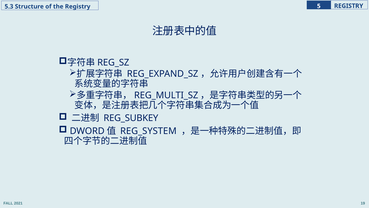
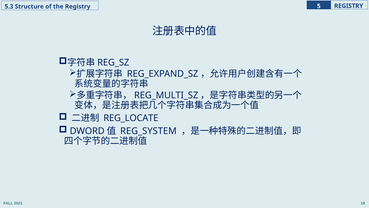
REG_SUBKEY: REG_SUBKEY -> REG_LOCATE
